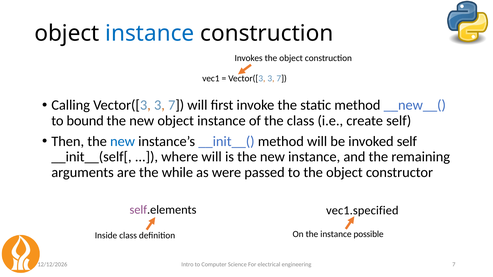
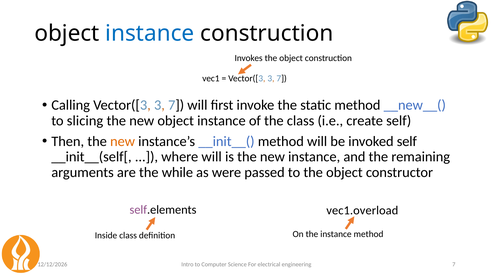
bound: bound -> slicing
new at (123, 141) colour: blue -> orange
vec1.specified: vec1.specified -> vec1.overload
instance possible: possible -> method
